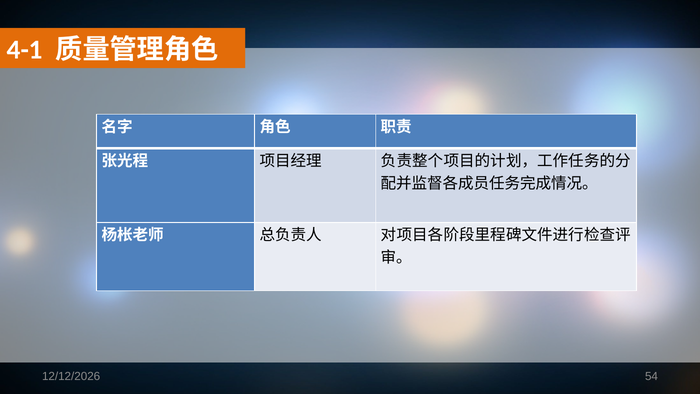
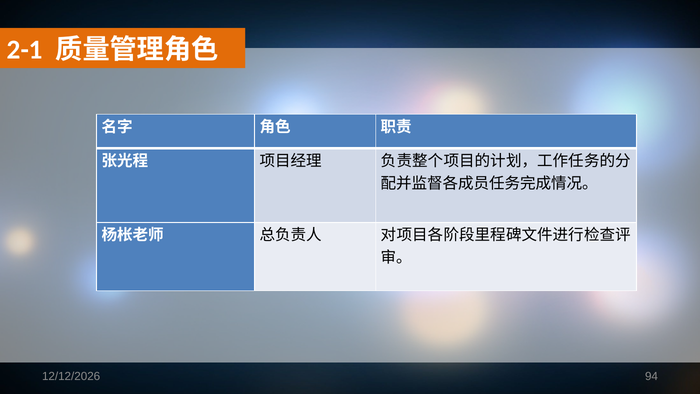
4-1: 4-1 -> 2-1
54: 54 -> 94
